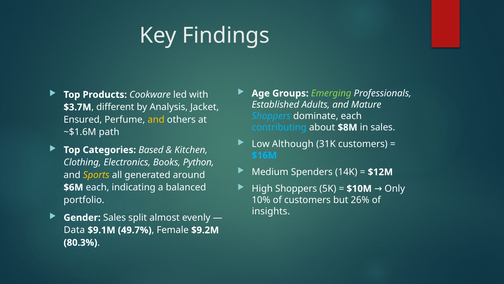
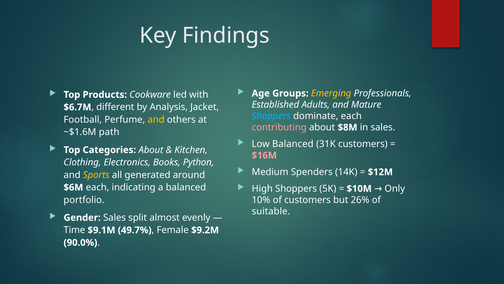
Emerging colour: light green -> yellow
$3.7M: $3.7M -> $6.7M
Ensured: Ensured -> Football
contributing colour: light blue -> pink
Low Although: Although -> Balanced
Categories Based: Based -> About
$16M colour: light blue -> pink
insights: insights -> suitable
Data: Data -> Time
80.3%: 80.3% -> 90.0%
